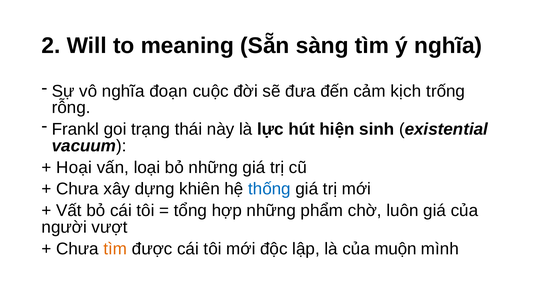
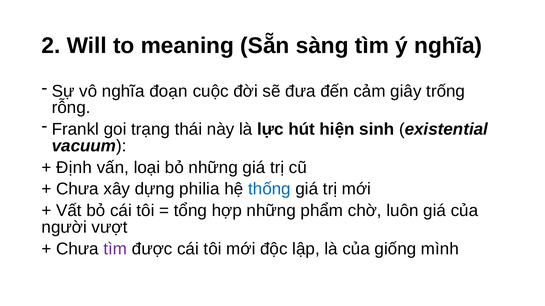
kịch: kịch -> giây
Hoại: Hoại -> Định
khiên: khiên -> philia
tìm at (115, 249) colour: orange -> purple
muộn: muộn -> giống
